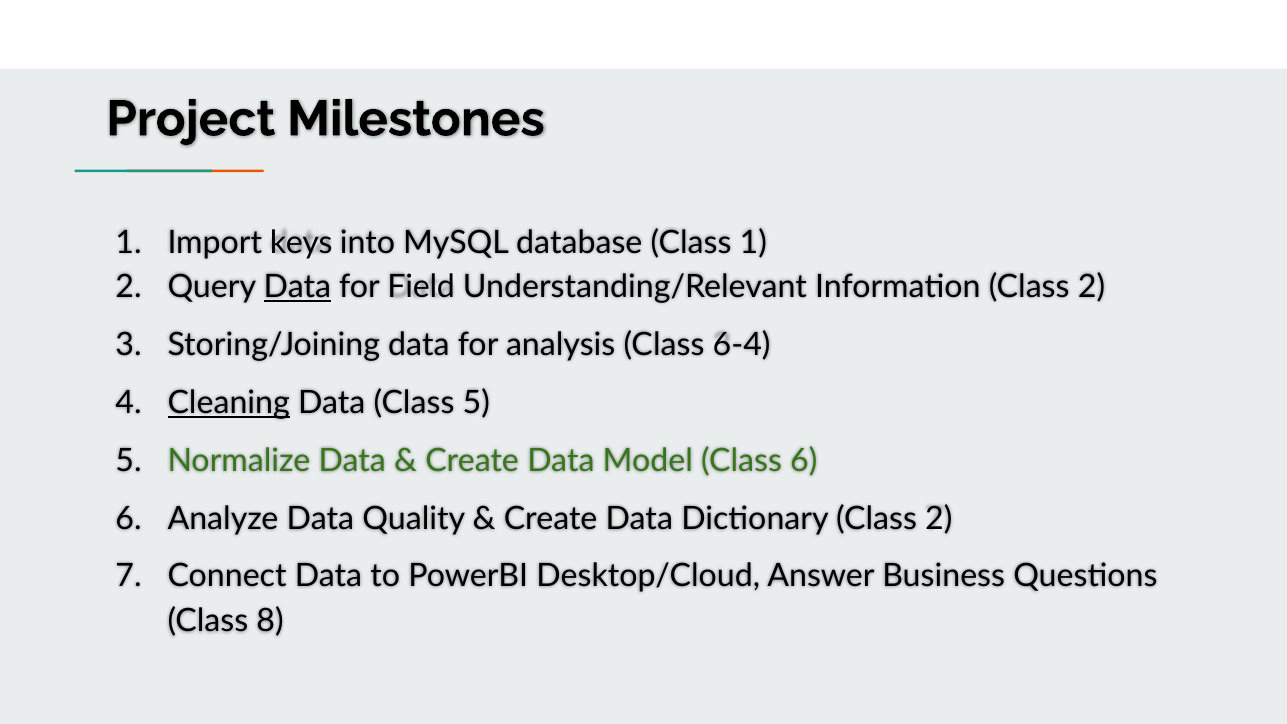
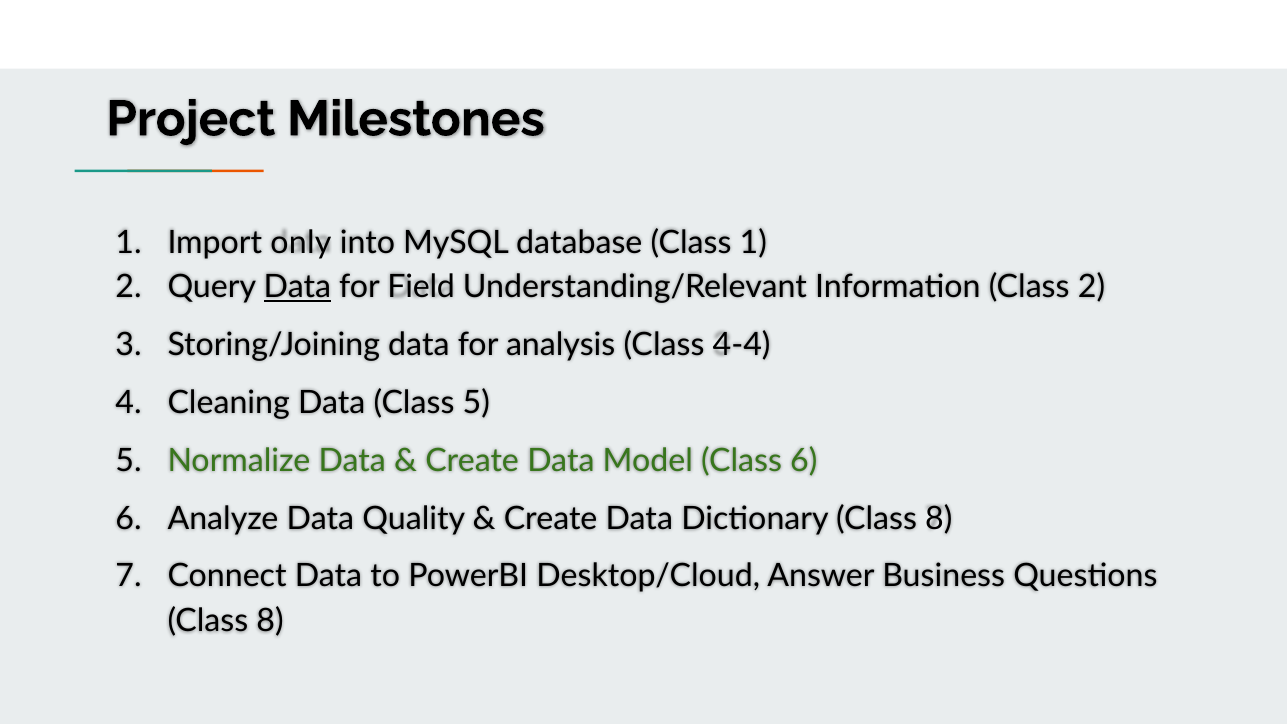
keys: keys -> only
6-4: 6-4 -> 4-4
Cleaning underline: present -> none
Dictionary Class 2: 2 -> 8
